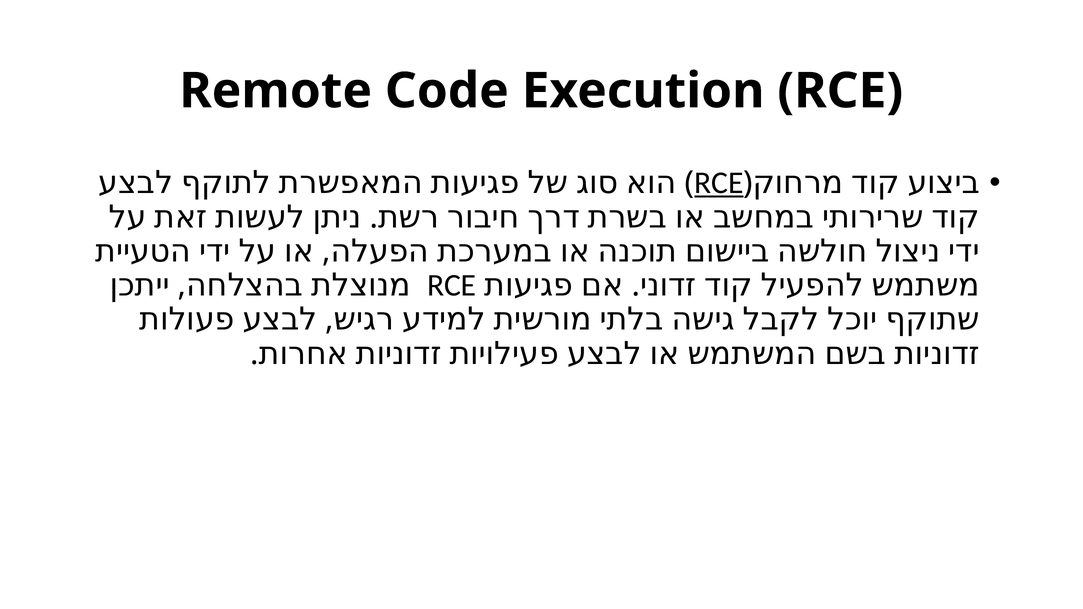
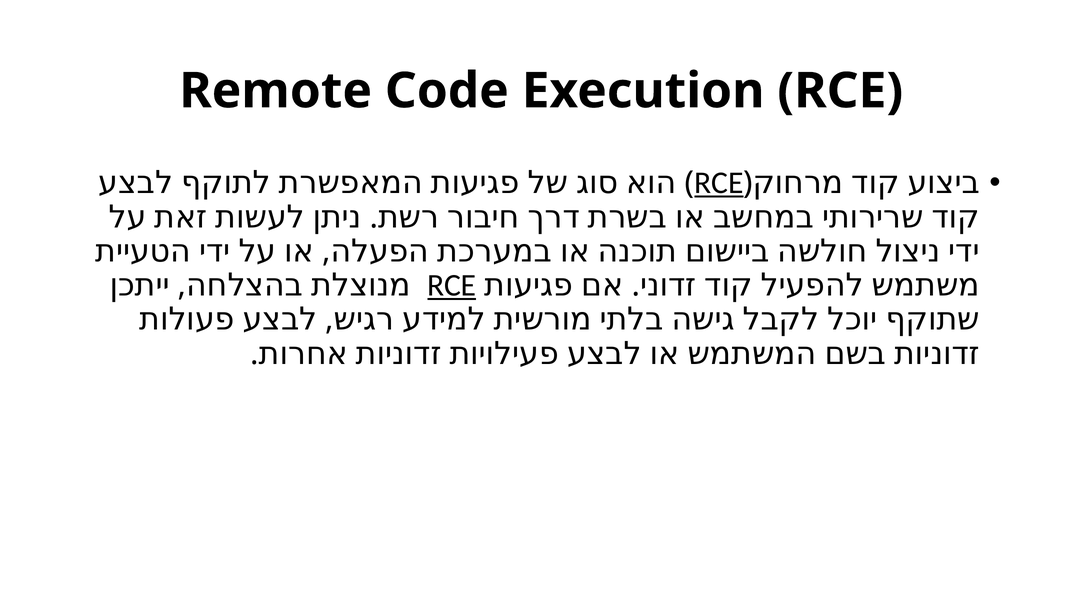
RCE at (452, 285) underline: none -> present
